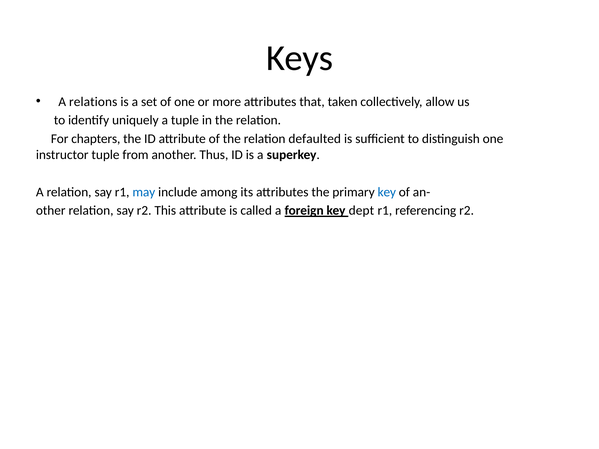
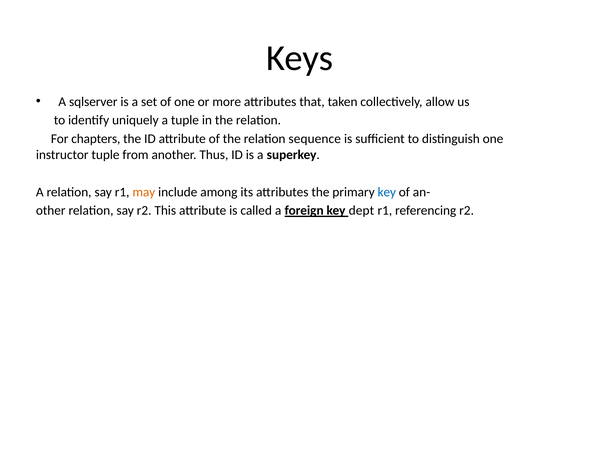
relations: relations -> sqlserver
defaulted: defaulted -> sequence
may colour: blue -> orange
